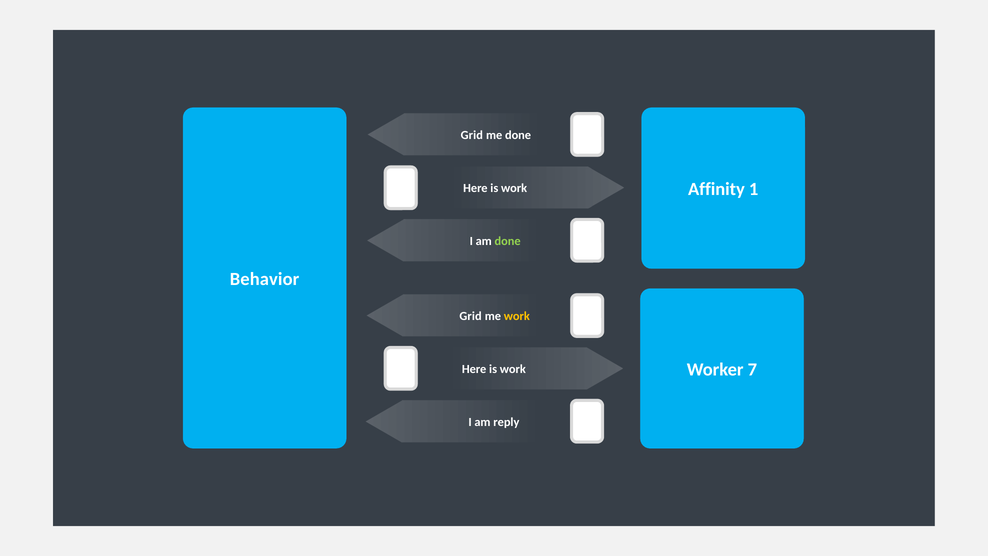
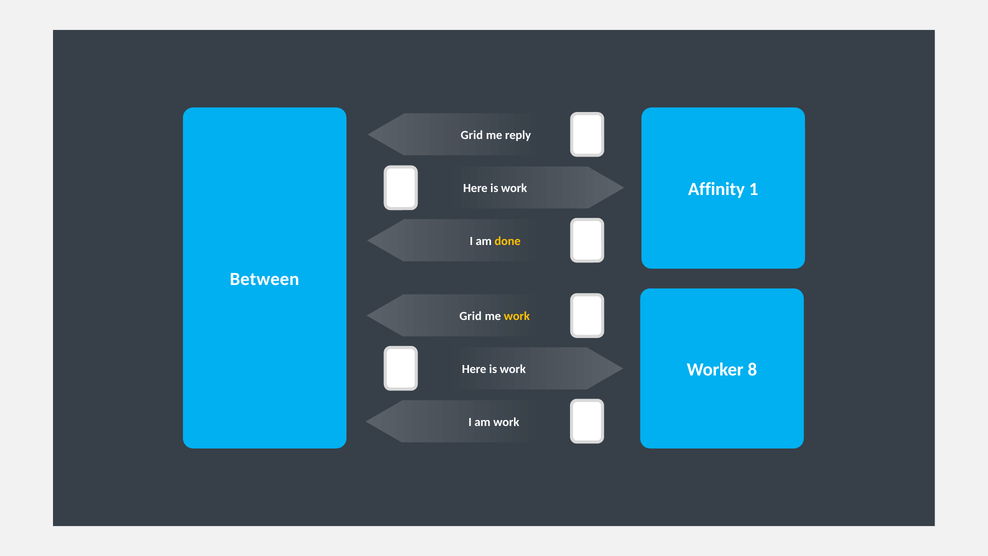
me done: done -> reply
done at (508, 241) colour: light green -> yellow
Behavior: Behavior -> Between
7: 7 -> 8
am reply: reply -> work
